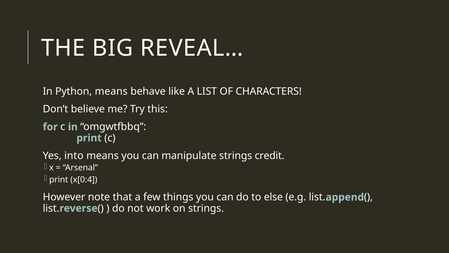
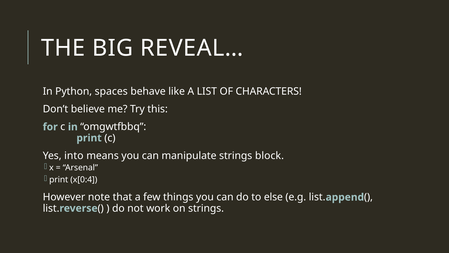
Python means: means -> spaces
credit: credit -> block
